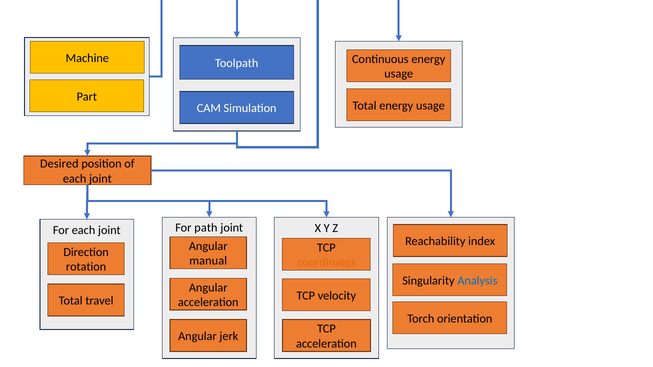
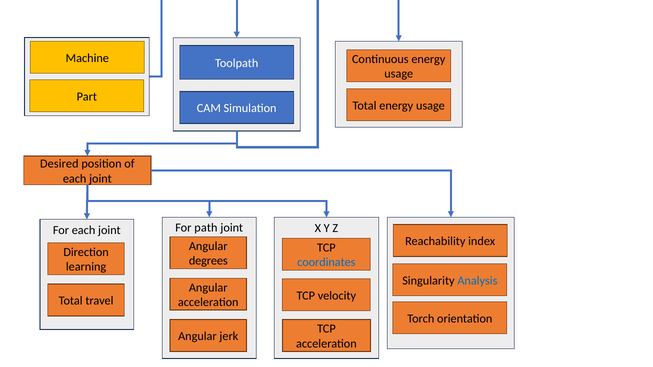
manual: manual -> degrees
coordinates colour: orange -> blue
rotation: rotation -> learning
